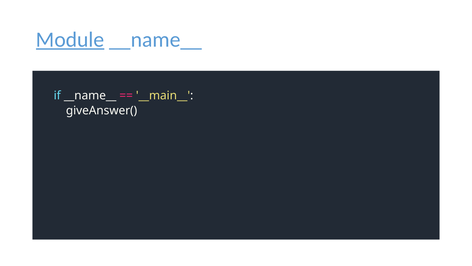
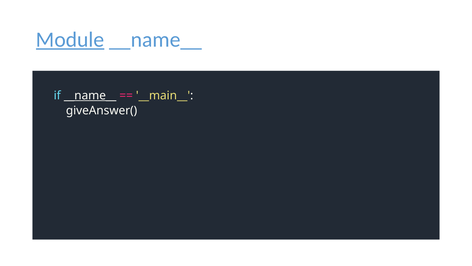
__name__ at (90, 95) underline: none -> present
